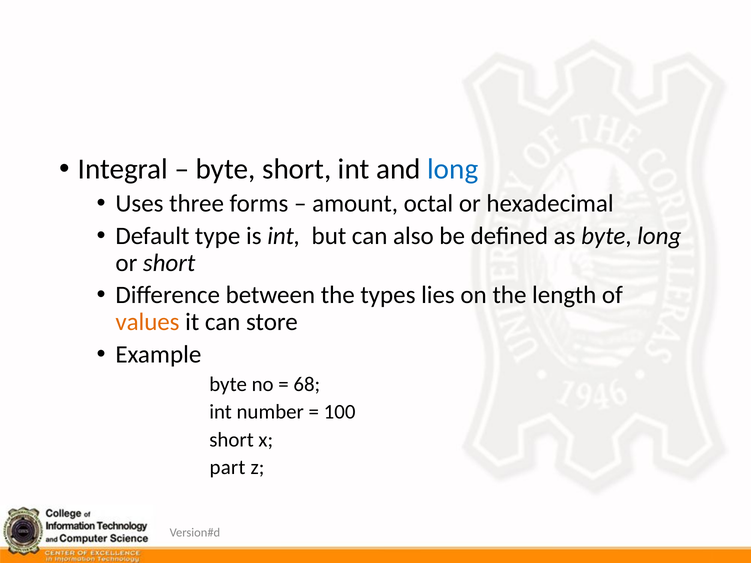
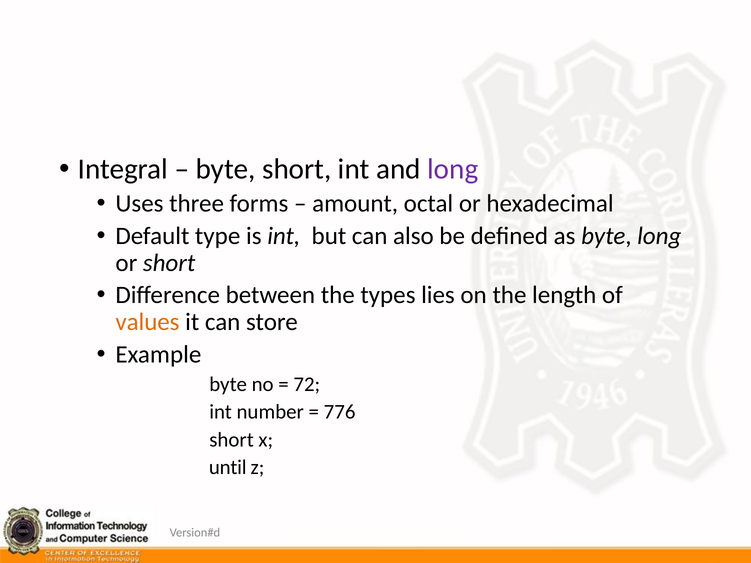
long at (453, 169) colour: blue -> purple
68: 68 -> 72
100: 100 -> 776
part: part -> until
